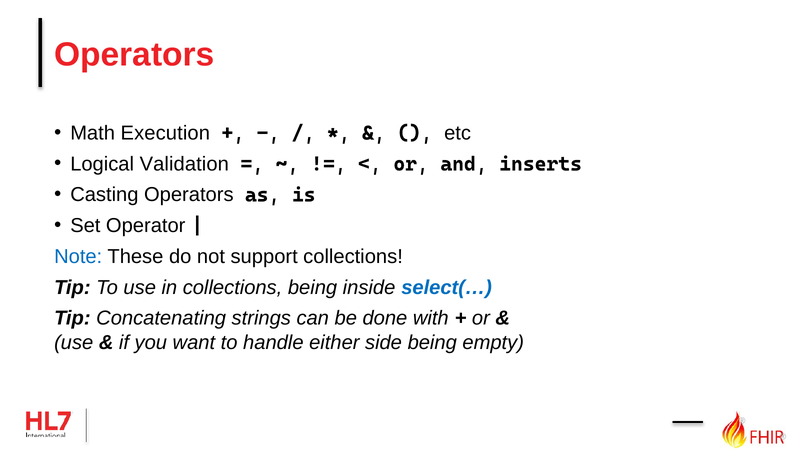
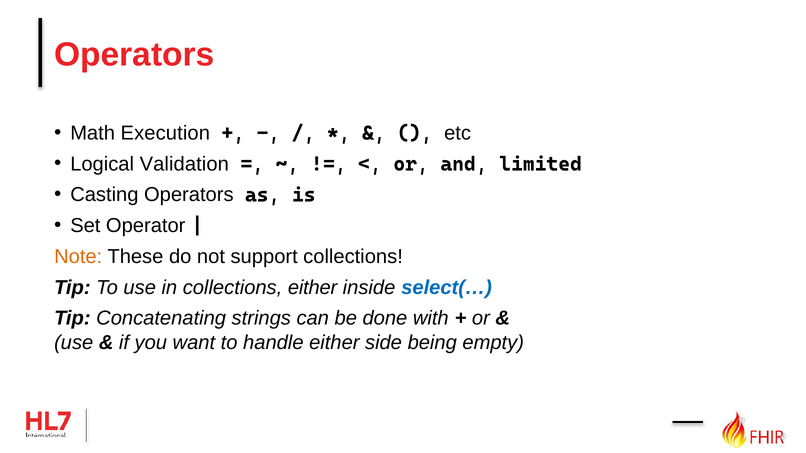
inserts: inserts -> limited
Note colour: blue -> orange
collections being: being -> either
